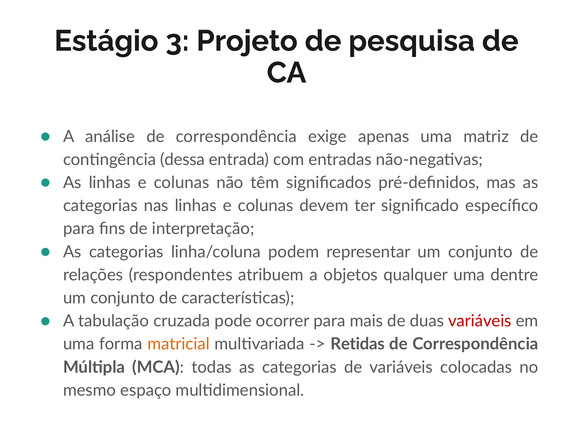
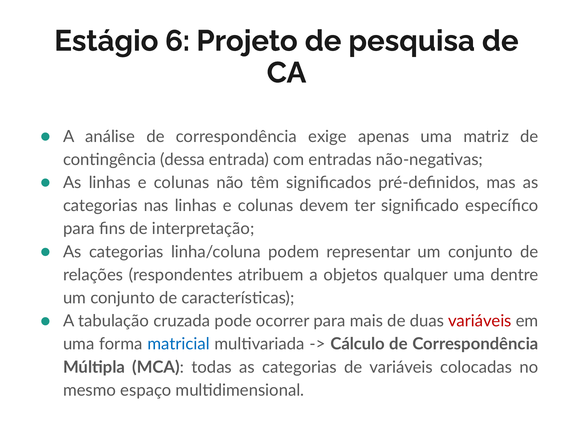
3: 3 -> 6
matricial colour: orange -> blue
Retidas: Retidas -> Cálculo
